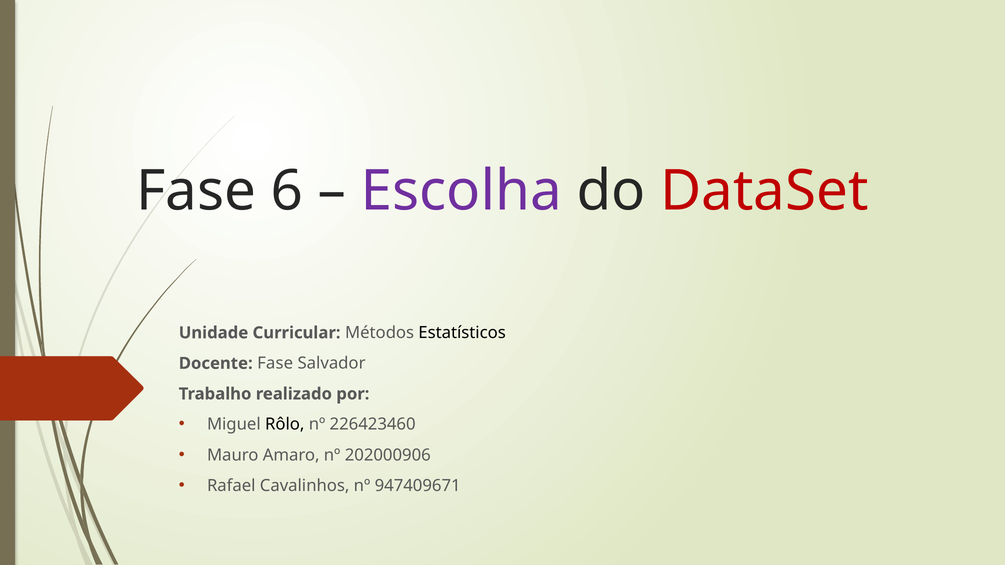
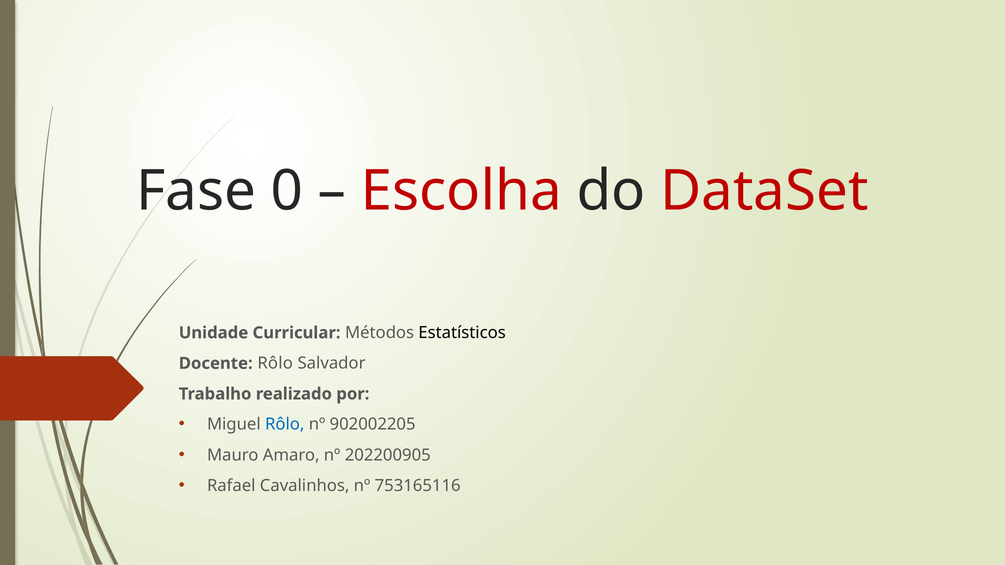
6: 6 -> 0
Escolha colour: purple -> red
Docente Fase: Fase -> Rôlo
Rôlo at (285, 425) colour: black -> blue
226423460: 226423460 -> 902002205
202000906: 202000906 -> 202200905
947409671: 947409671 -> 753165116
